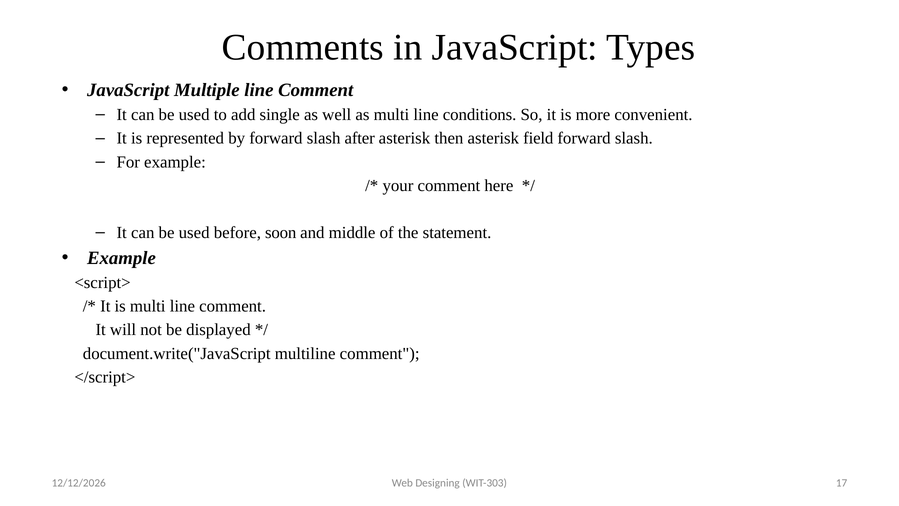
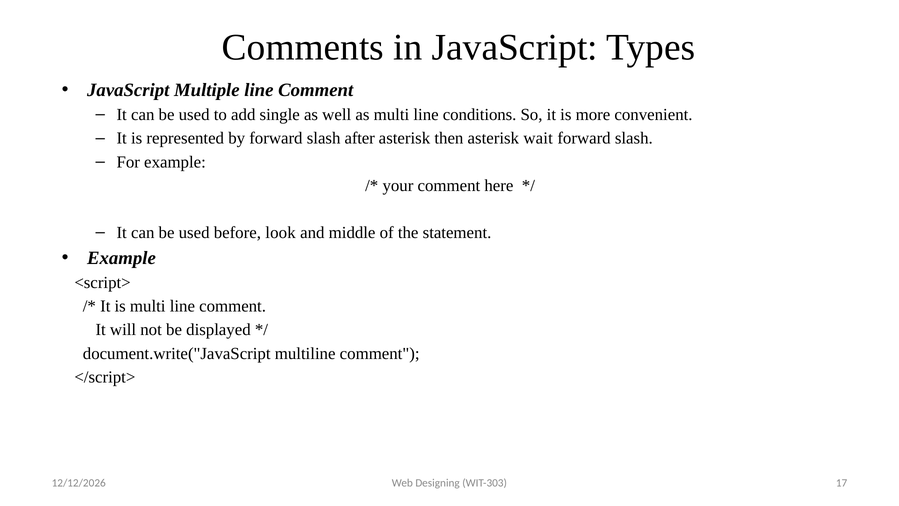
field: field -> wait
soon: soon -> look
